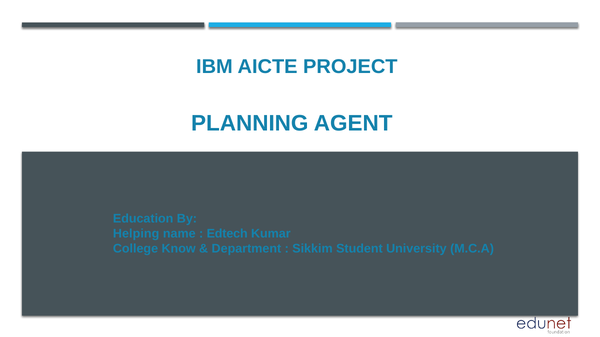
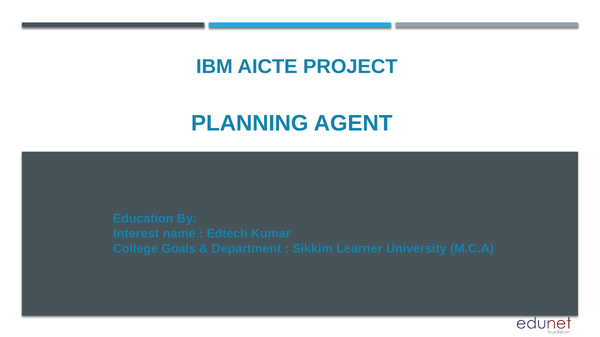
Helping: Helping -> Interest
Know: Know -> Goals
Student: Student -> Learner
